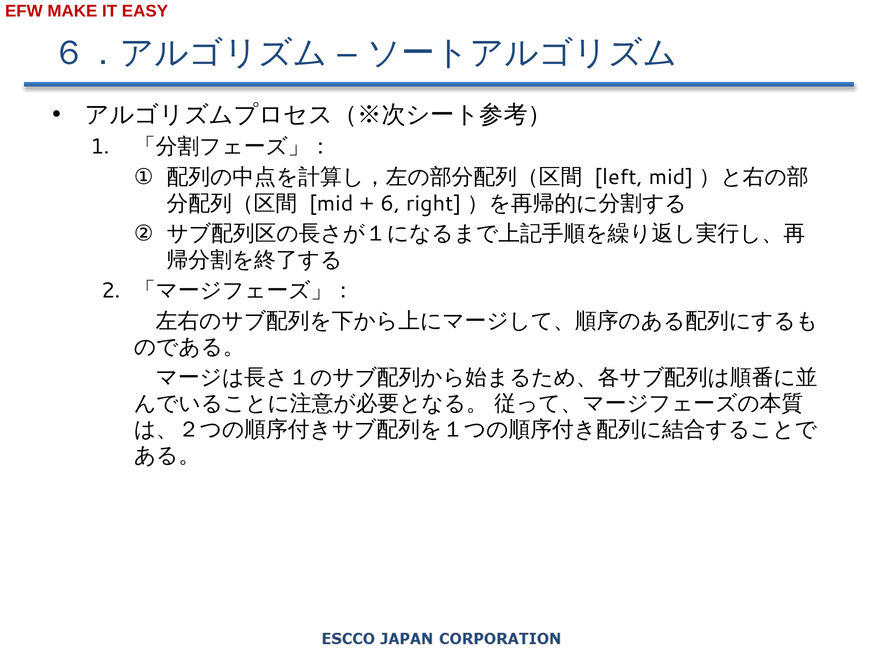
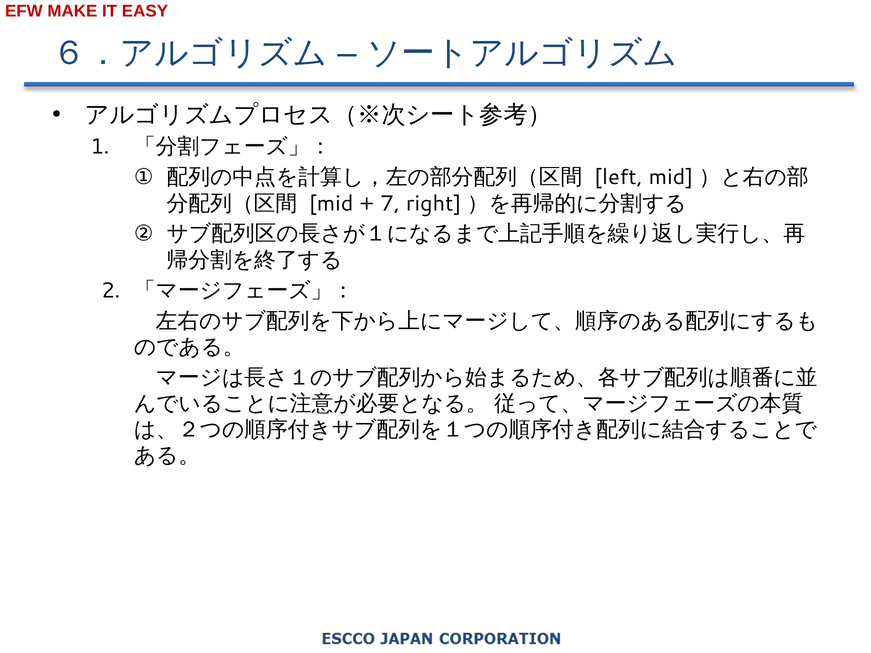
6: 6 -> 7
